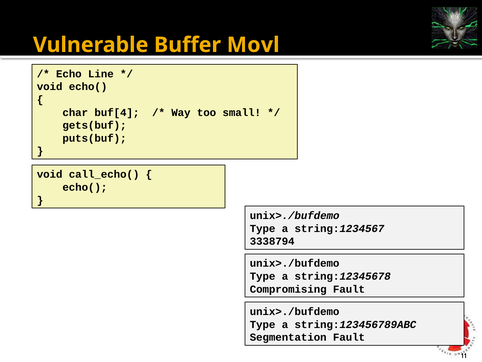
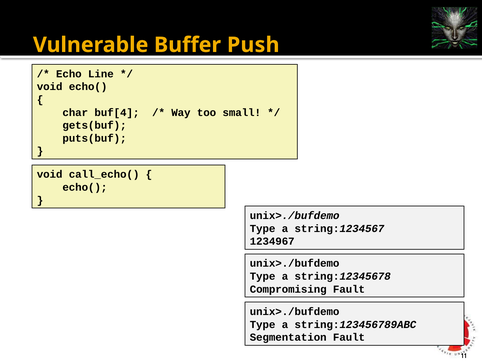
Movl: Movl -> Push
3338794: 3338794 -> 1234967
